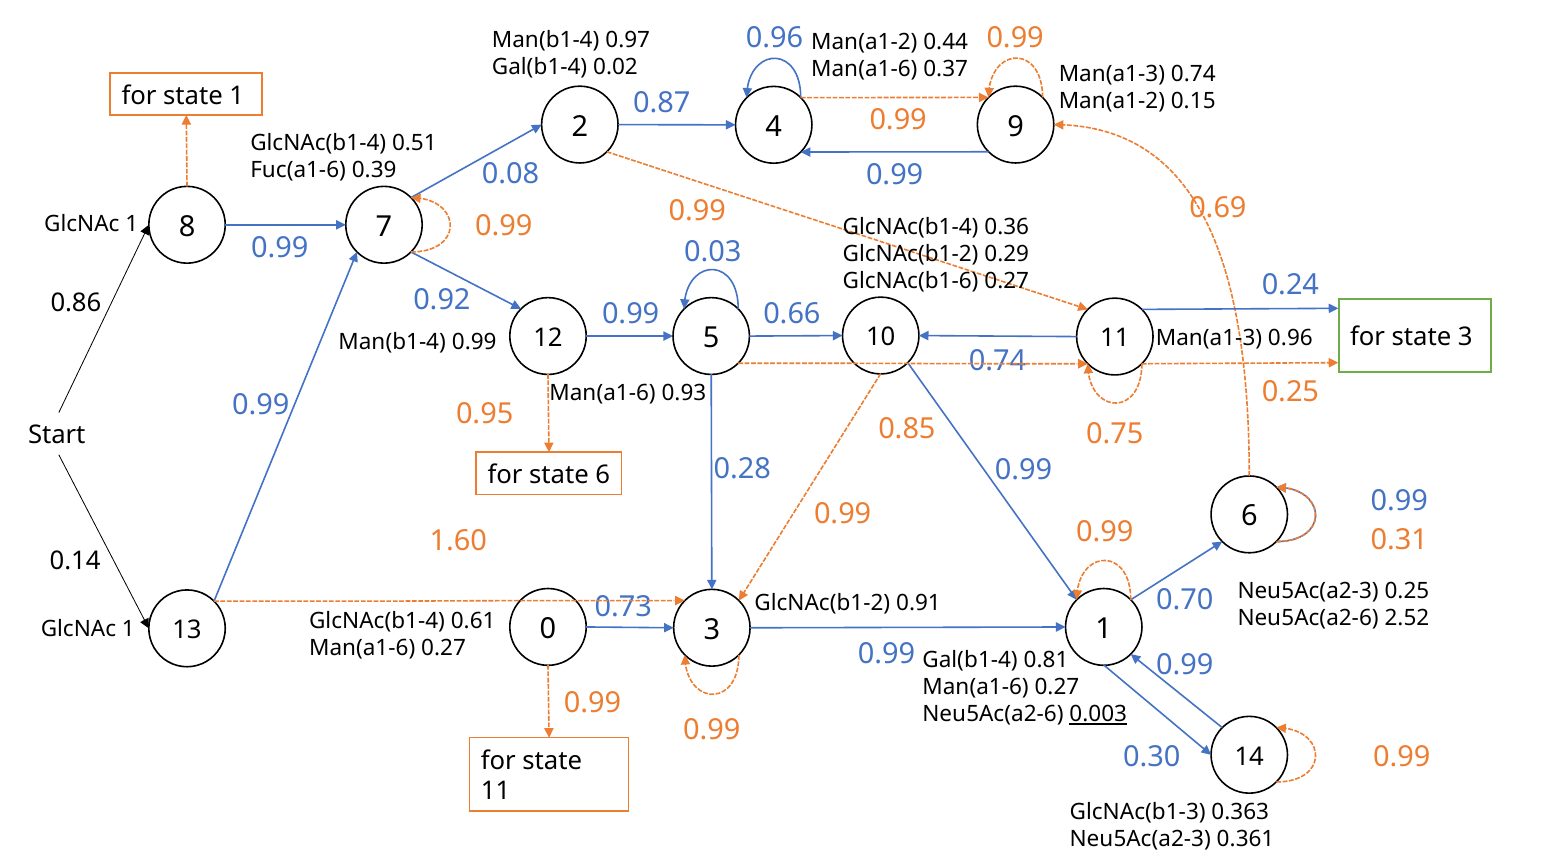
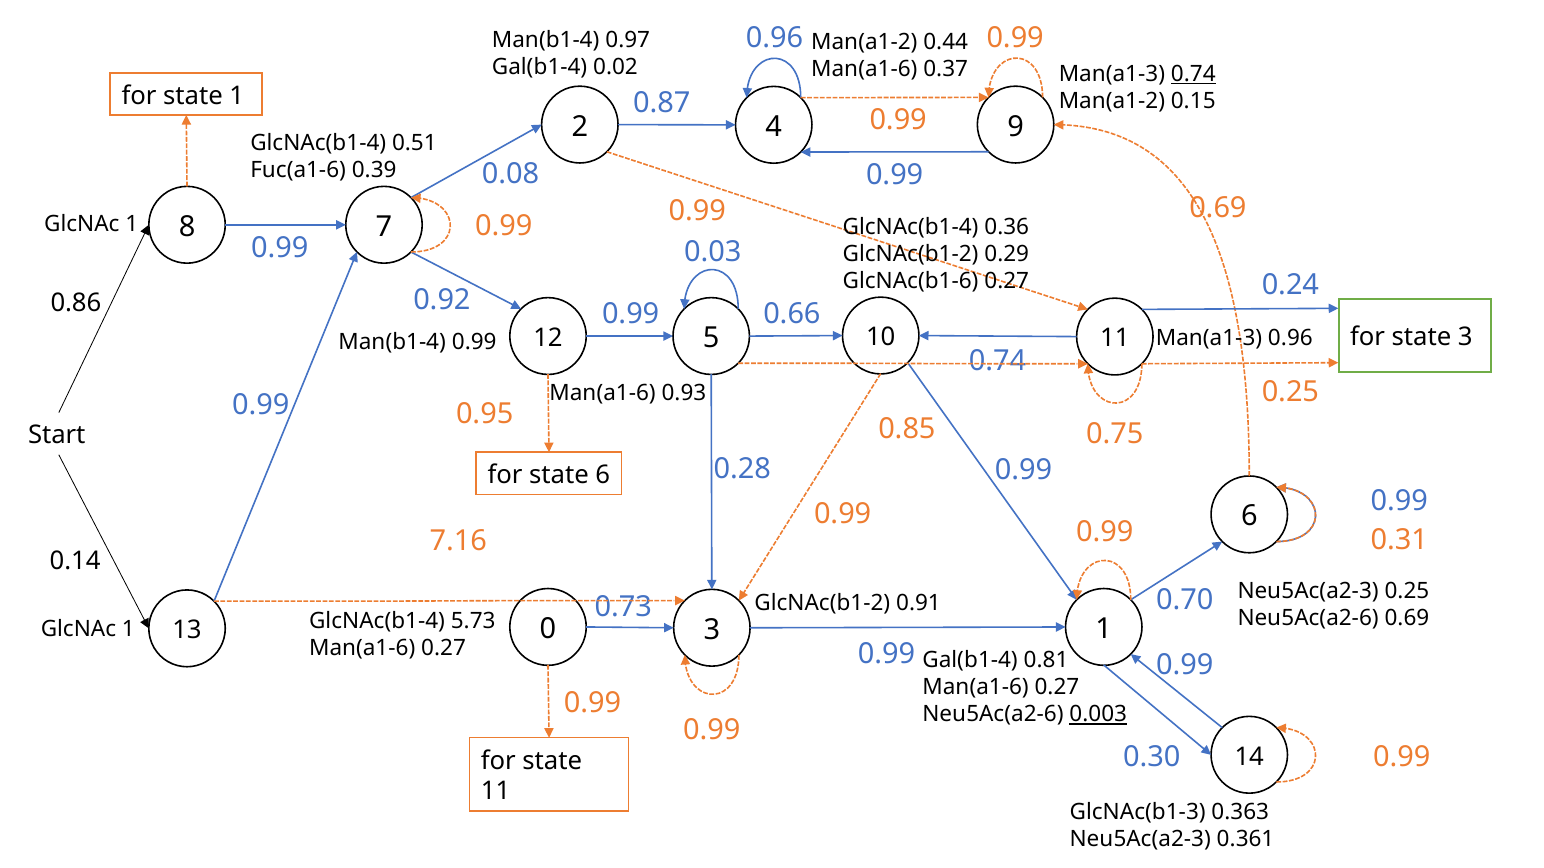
0.74 at (1193, 74) underline: none -> present
1.60: 1.60 -> 7.16
Neu5Ac(a2-6 2.52: 2.52 -> 0.69
0.61: 0.61 -> 5.73
